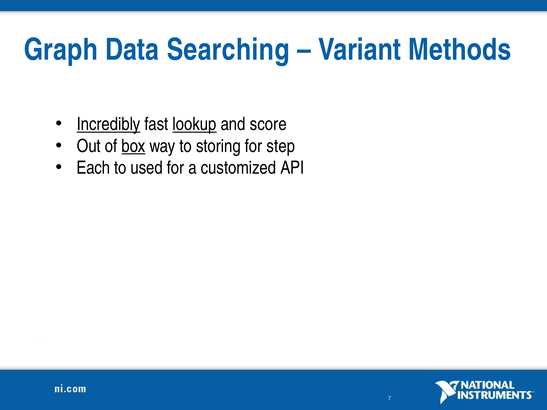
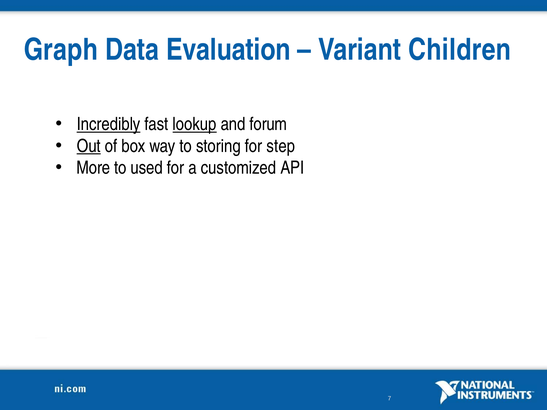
Searching: Searching -> Evaluation
Methods: Methods -> Children
score: score -> forum
Out underline: none -> present
box underline: present -> none
Each: Each -> More
